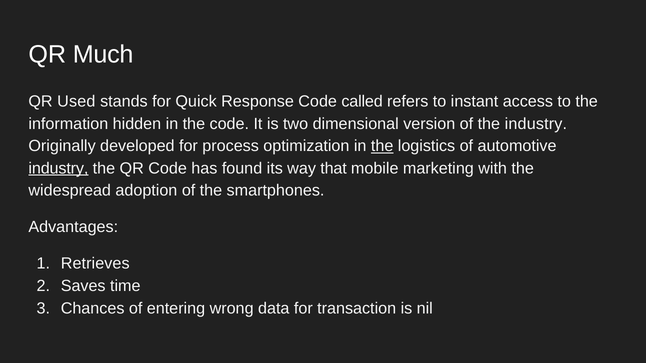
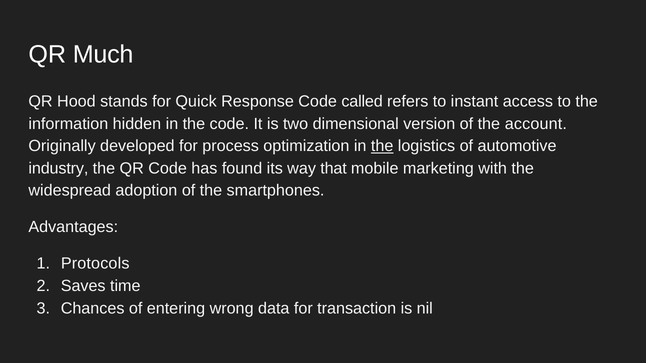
Used: Used -> Hood
the industry: industry -> account
industry at (58, 168) underline: present -> none
Retrieves: Retrieves -> Protocols
